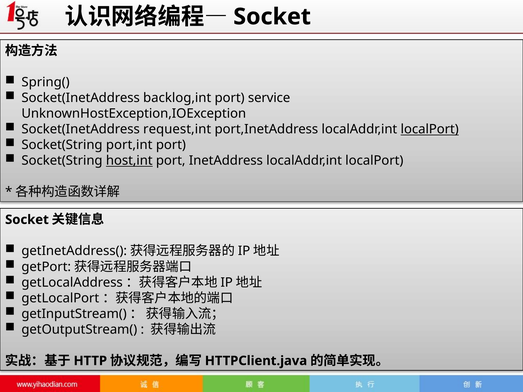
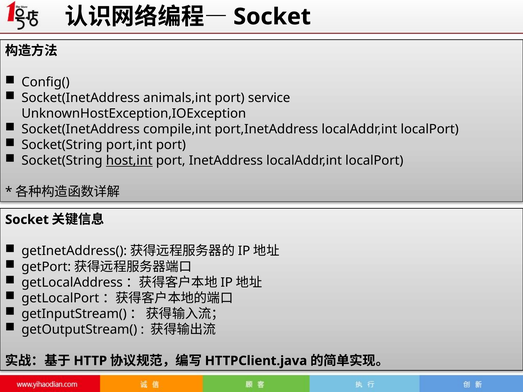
Spring(: Spring( -> Config(
backlog,int: backlog,int -> animals,int
request,int: request,int -> compile,int
localPort at (430, 129) underline: present -> none
